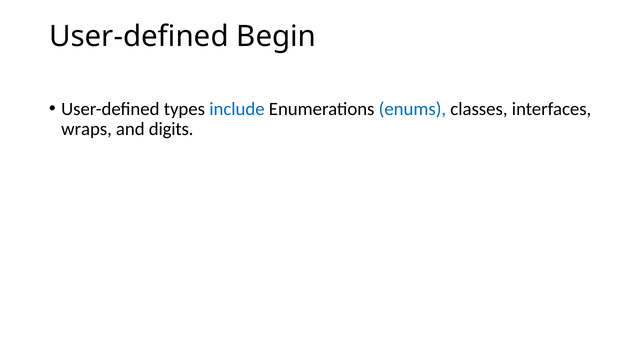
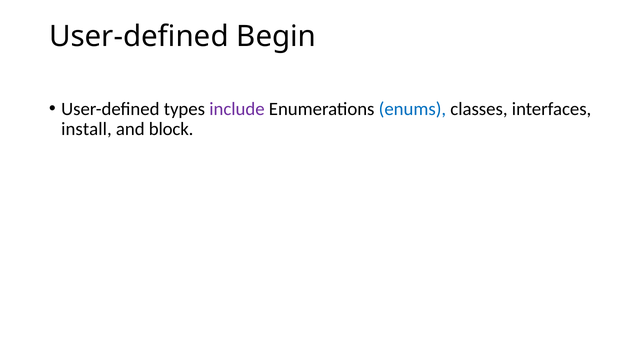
include colour: blue -> purple
wraps: wraps -> install
digits: digits -> block
